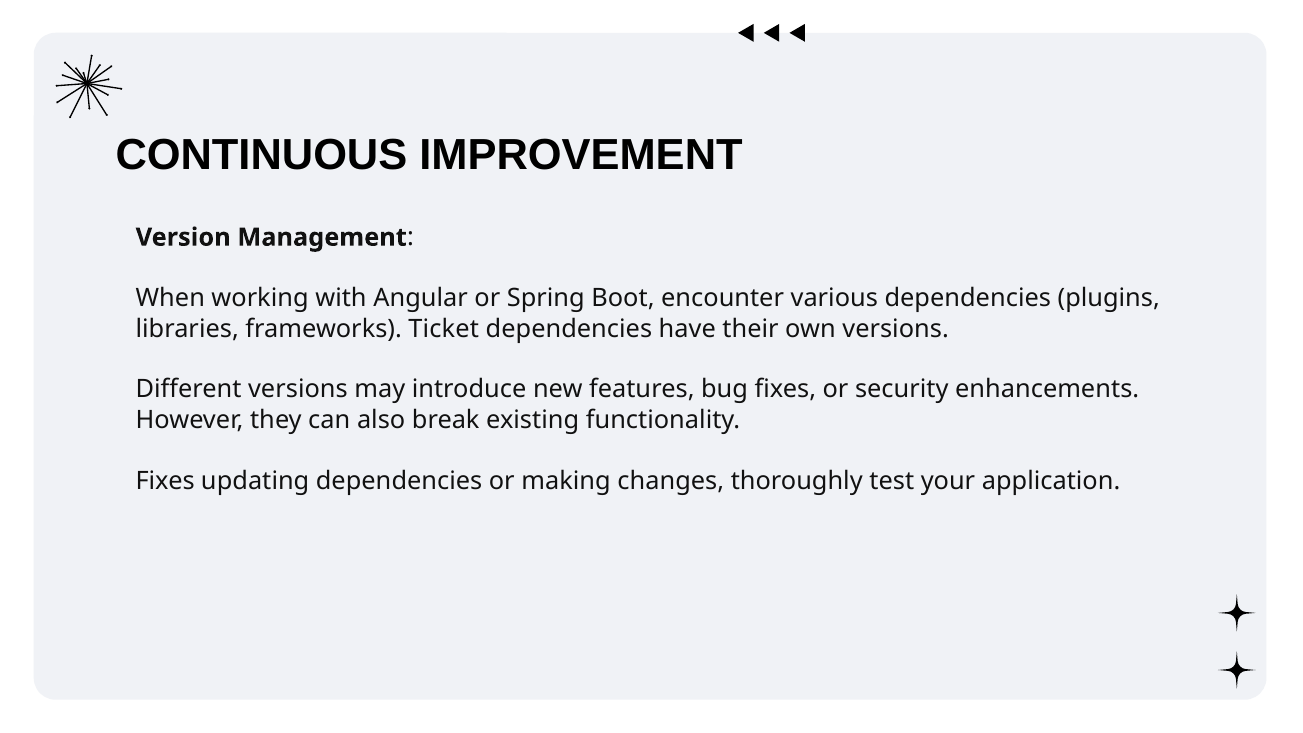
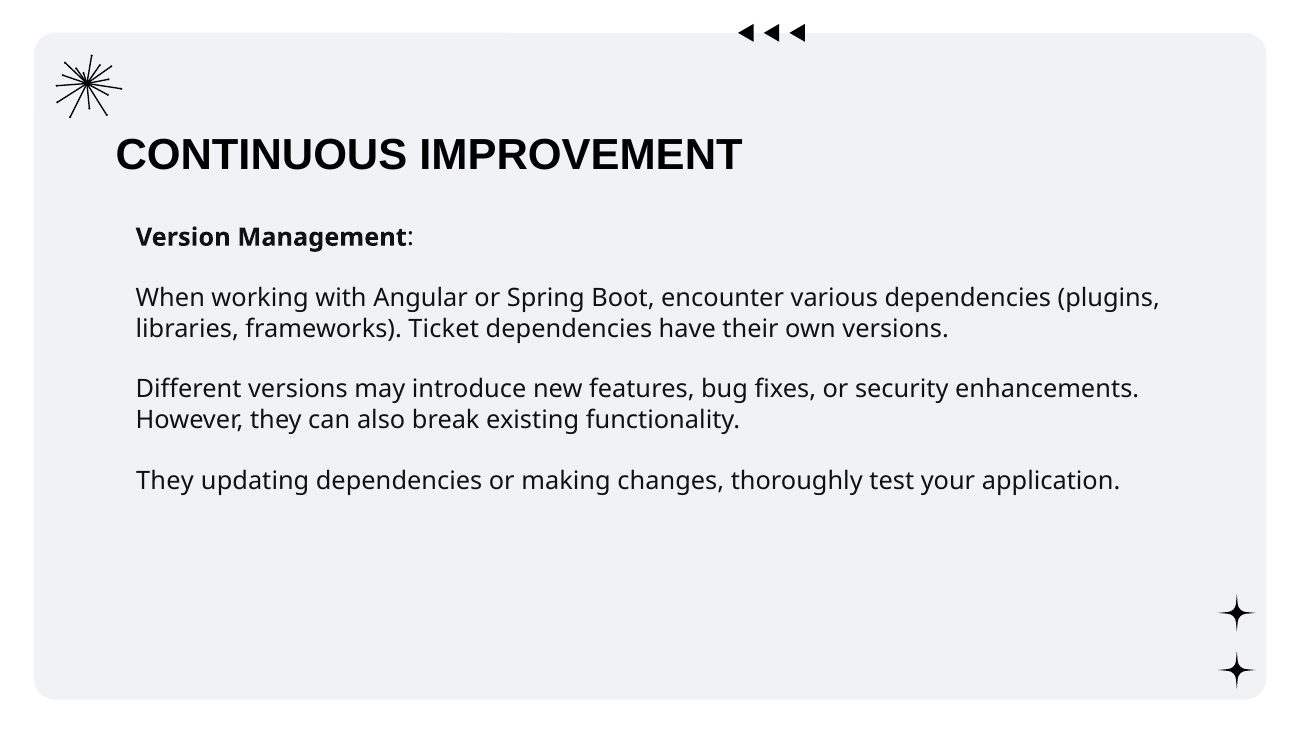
Fixes at (165, 481): Fixes -> They
